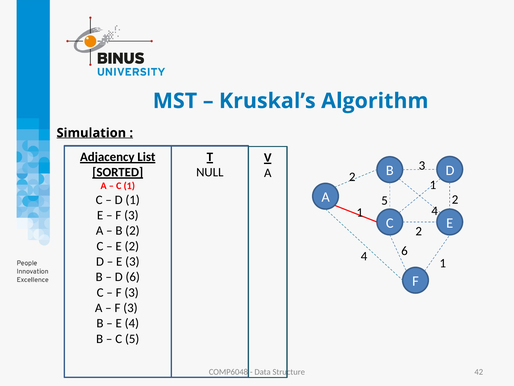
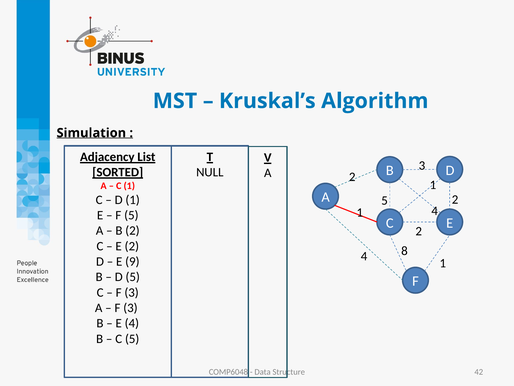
3 at (131, 215): 3 -> 5
4 6: 6 -> 8
E 3: 3 -> 9
D 6: 6 -> 5
